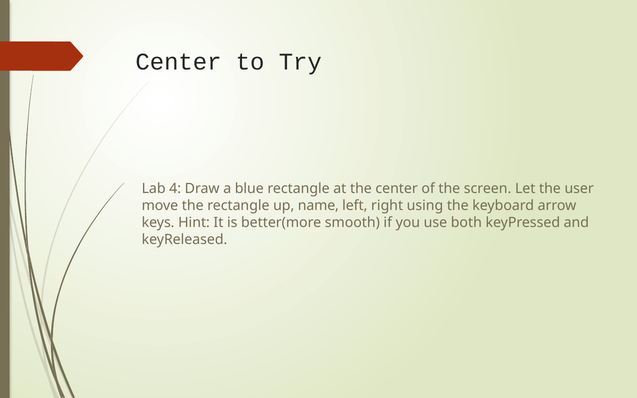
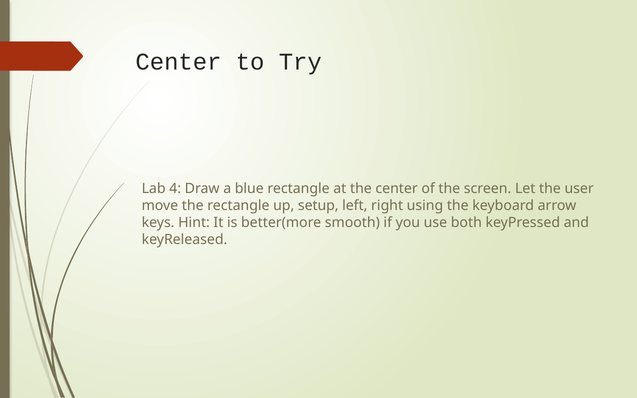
name: name -> setup
